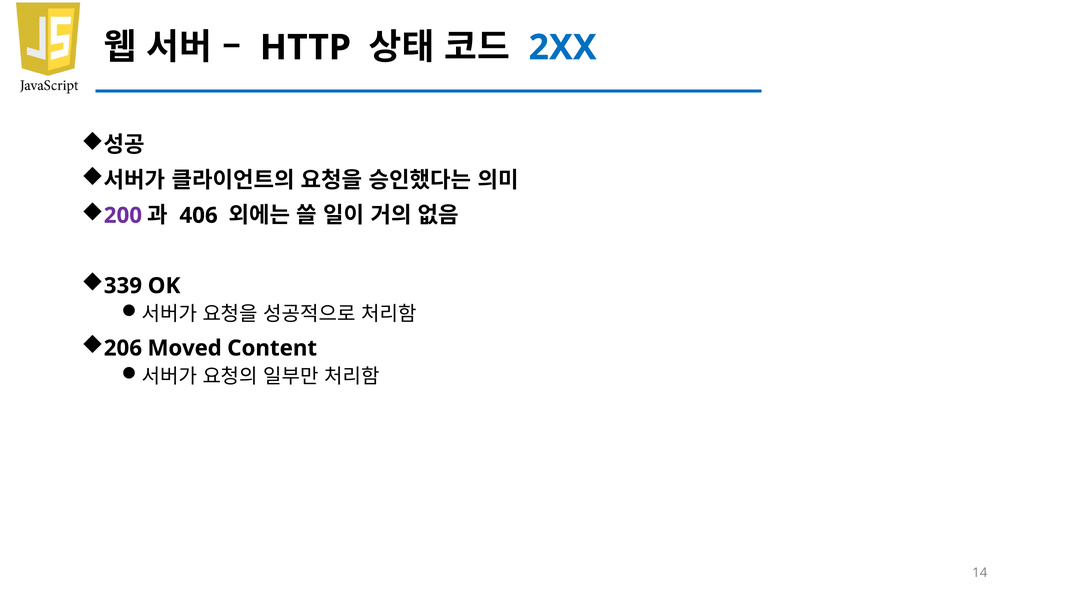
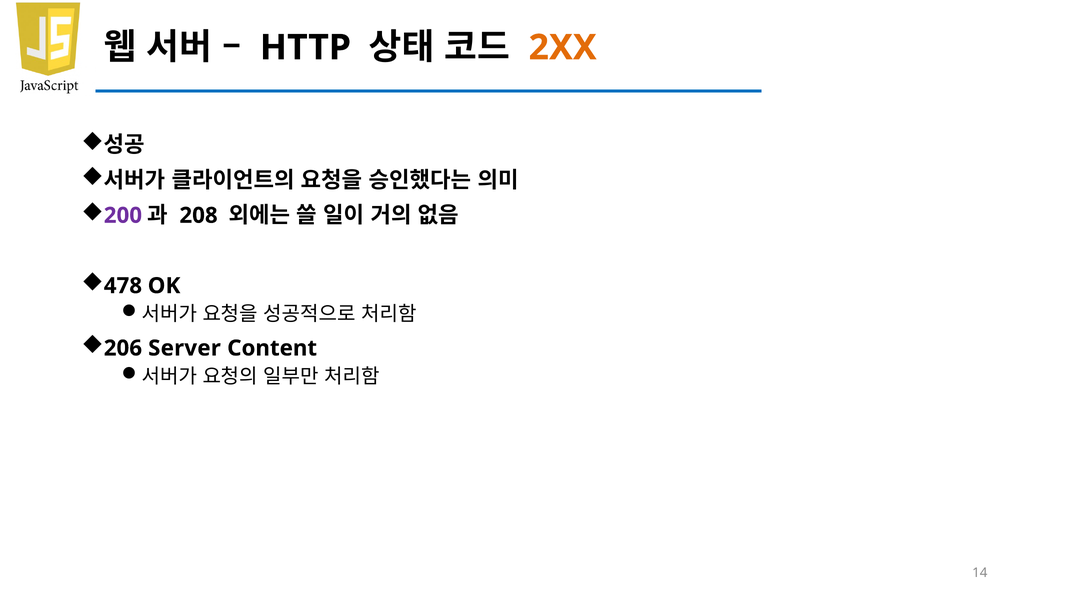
2XX colour: blue -> orange
406: 406 -> 208
339: 339 -> 478
Moved: Moved -> Server
